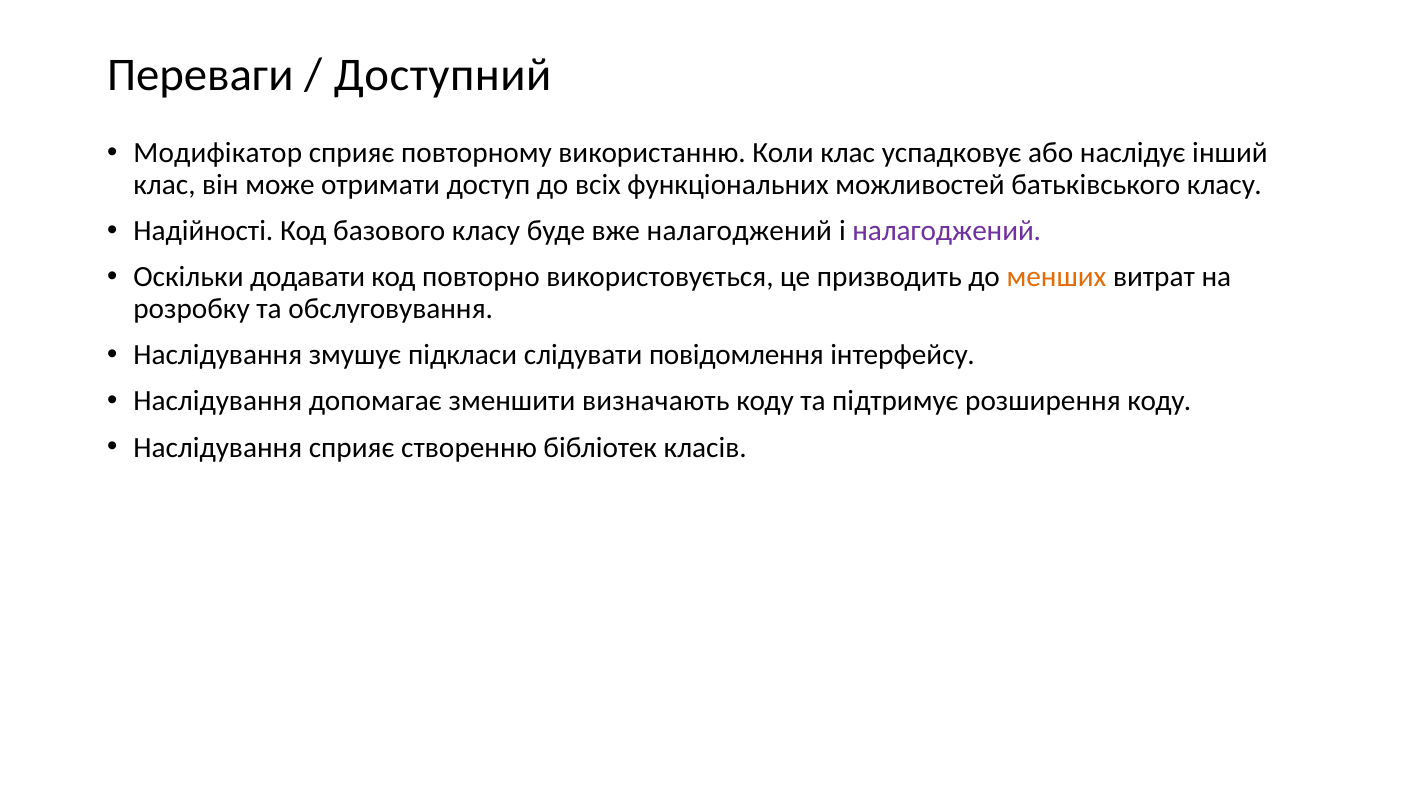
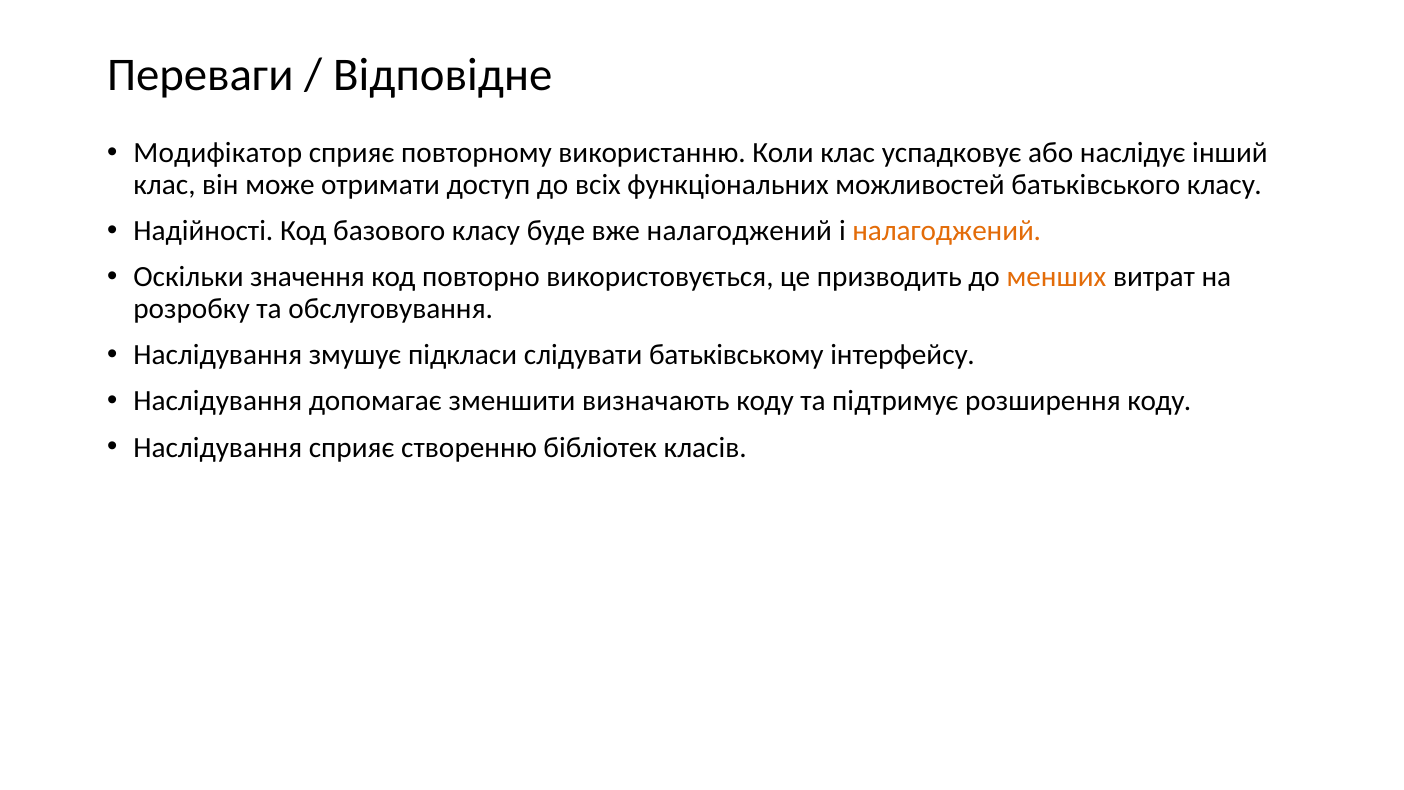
Доступний: Доступний -> Відповідне
налагоджений at (947, 231) colour: purple -> orange
додавати: додавати -> значення
повідомлення: повідомлення -> батьківському
